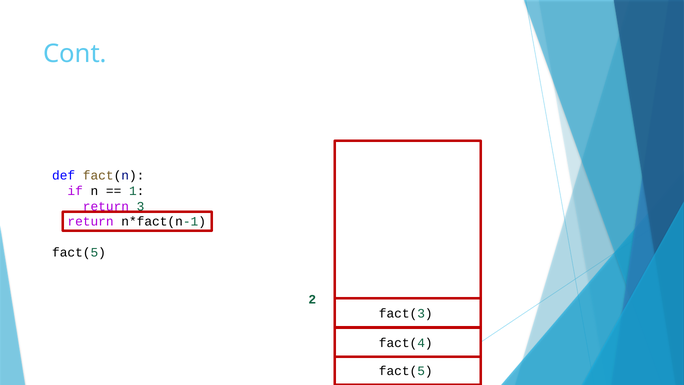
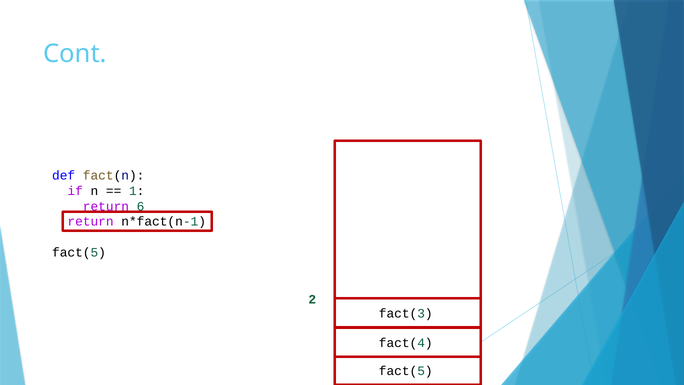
3: 3 -> 6
